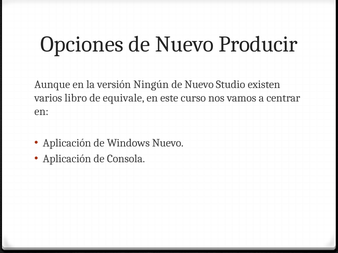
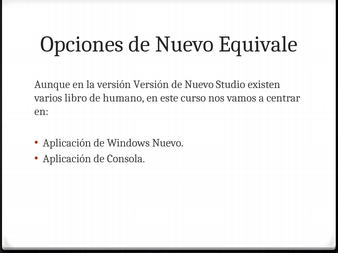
Producir: Producir -> Equivale
versión Ningún: Ningún -> Versión
equivale: equivale -> humano
